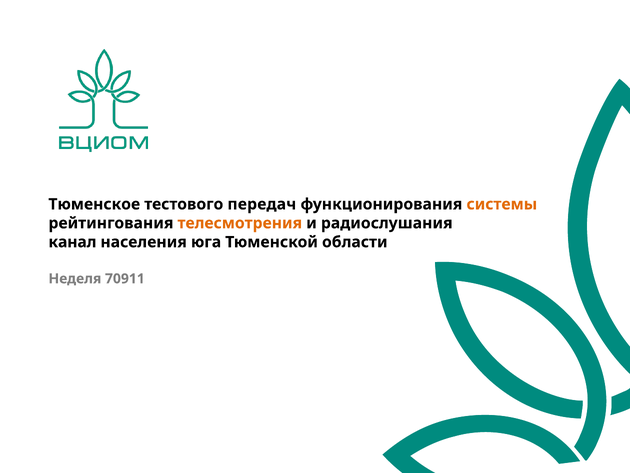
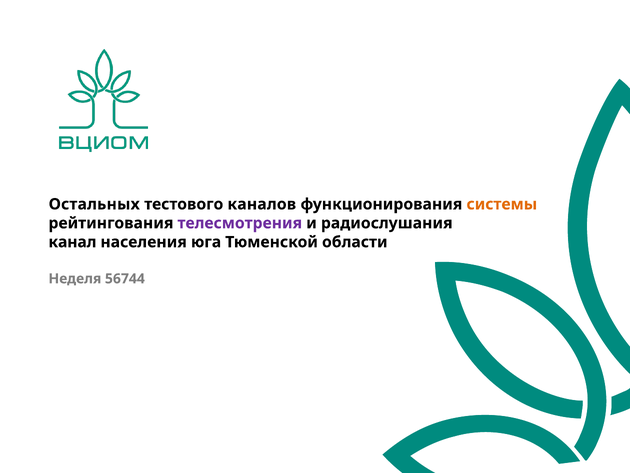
Тюменское: Тюменское -> Остальных
передач: передач -> каналов
телесмотрения colour: orange -> purple
70911: 70911 -> 56744
